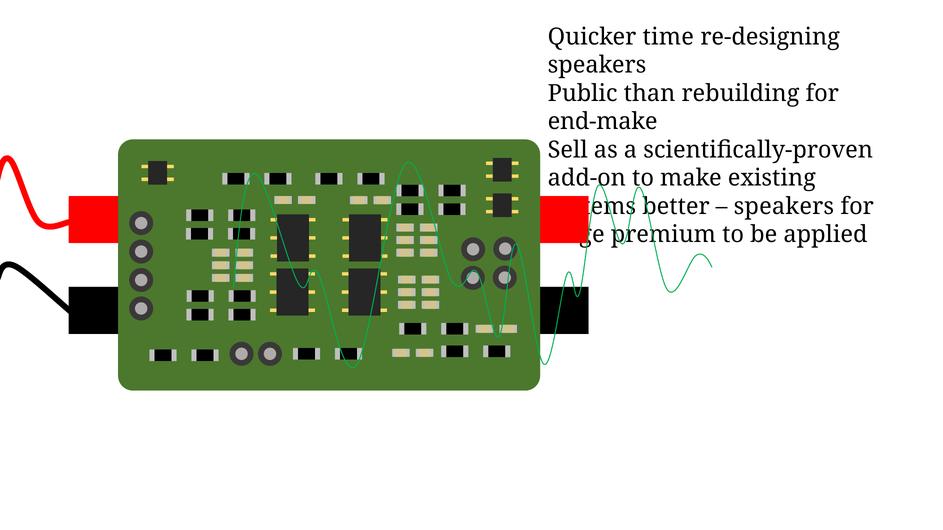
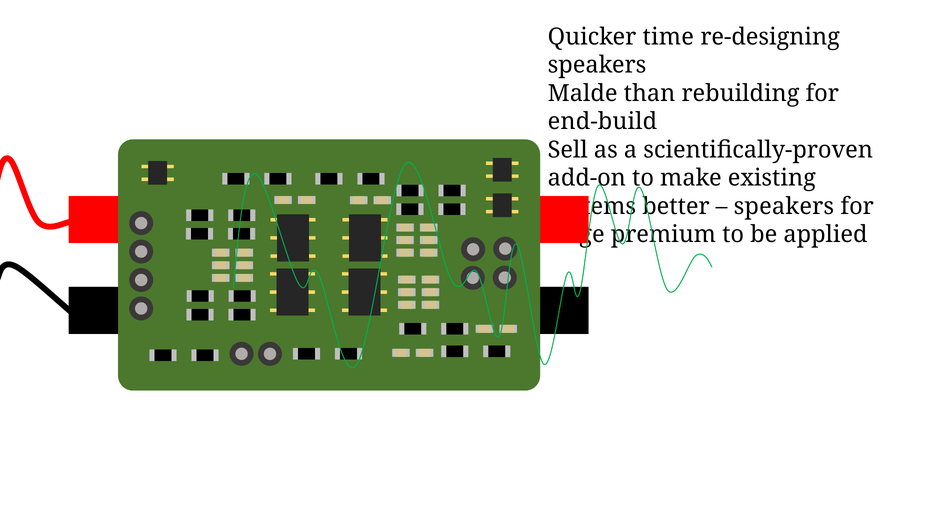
Public: Public -> Malde
end-make: end-make -> end-build
